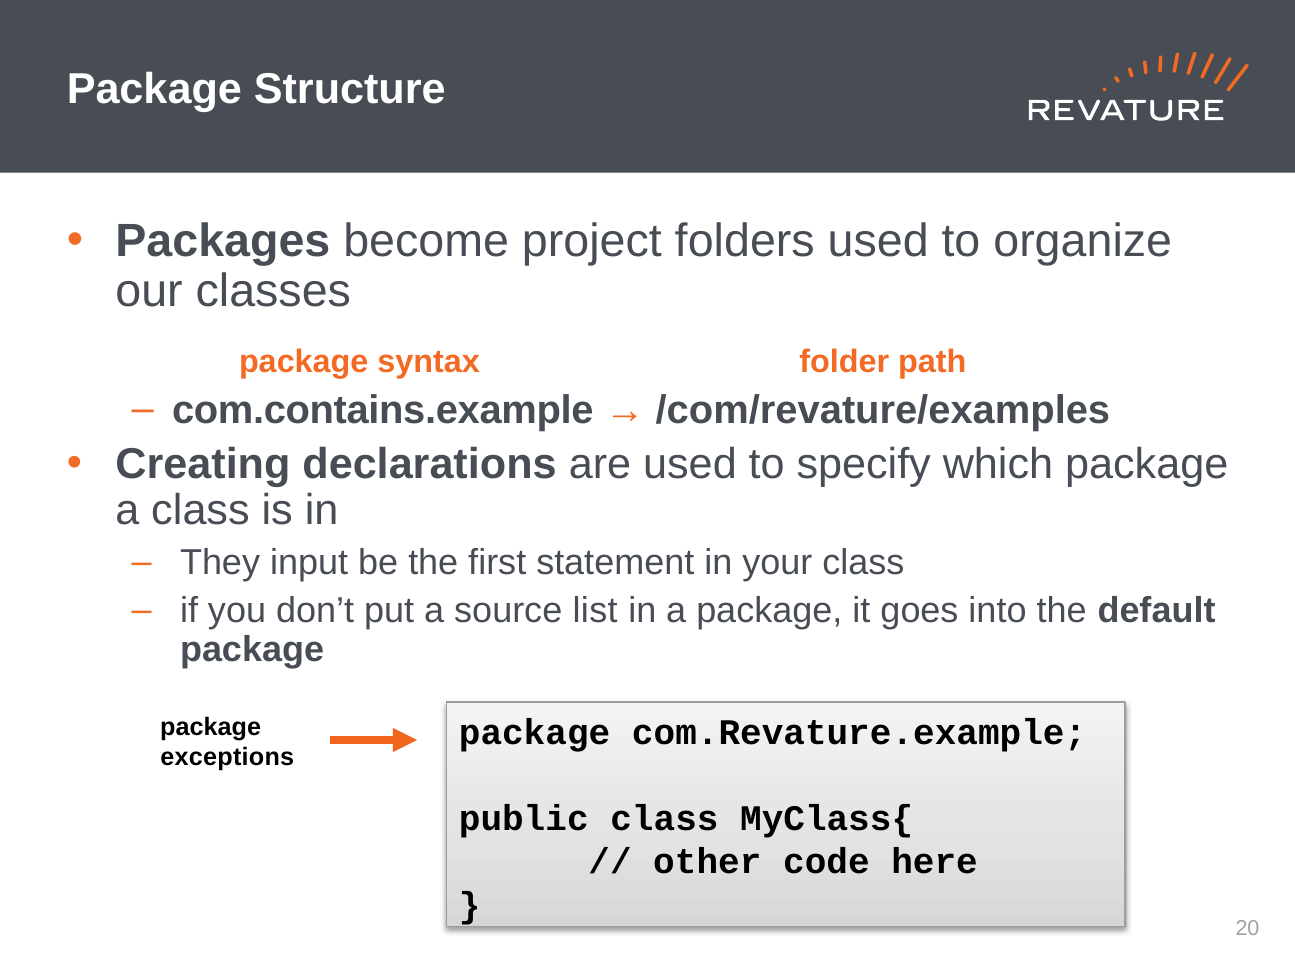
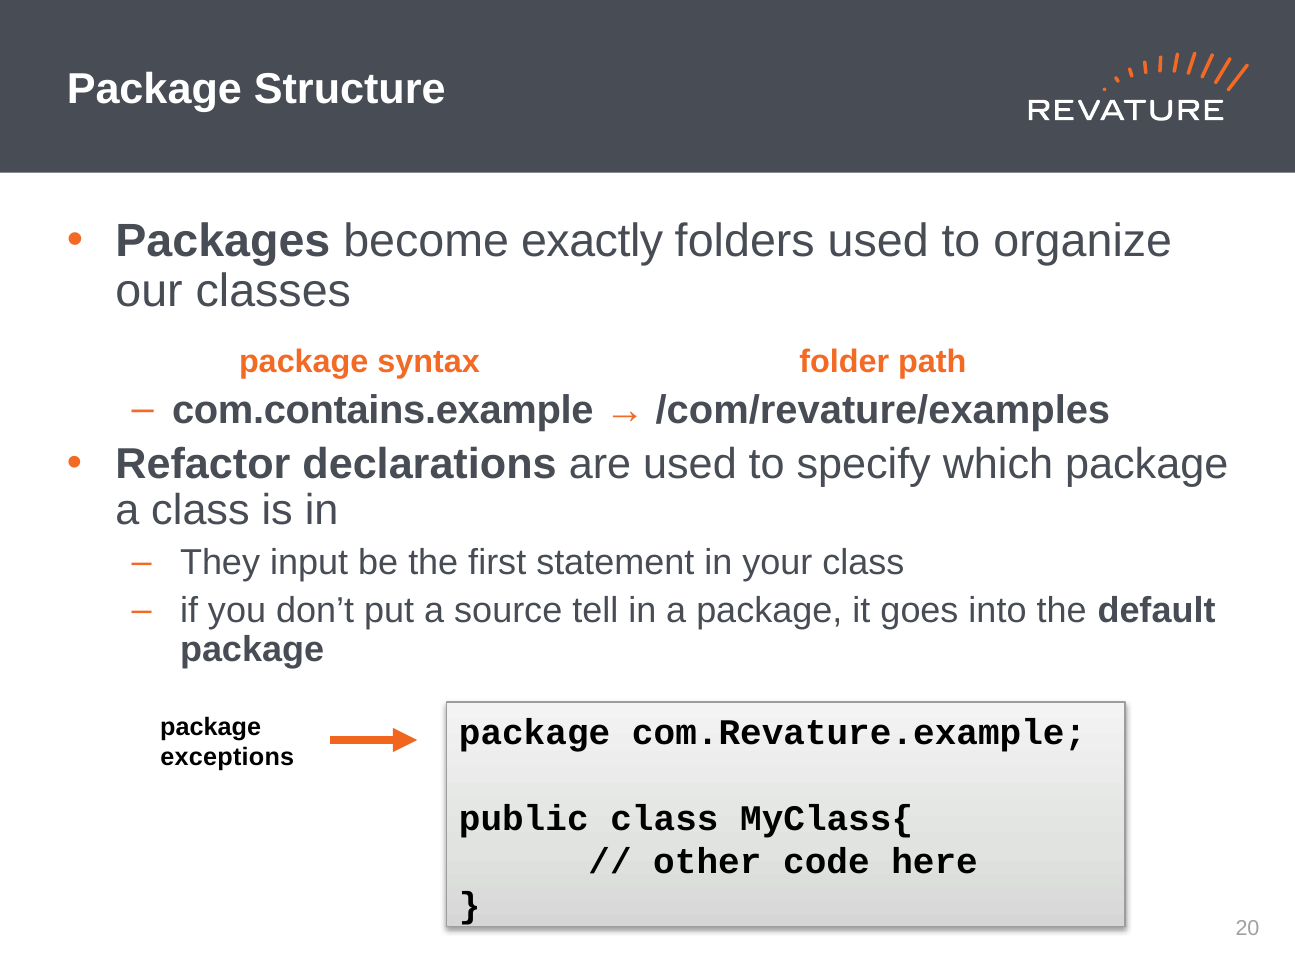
project: project -> exactly
Creating: Creating -> Refactor
list: list -> tell
